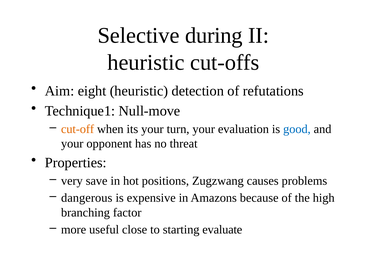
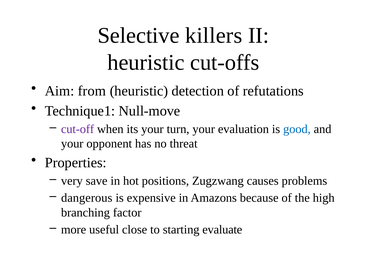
during: during -> killers
eight: eight -> from
cut-off colour: orange -> purple
